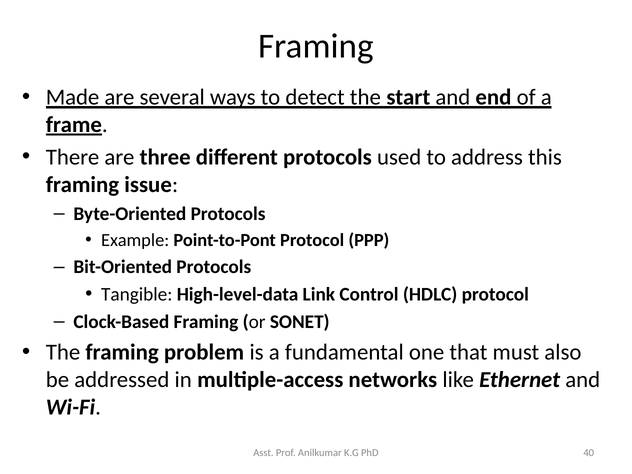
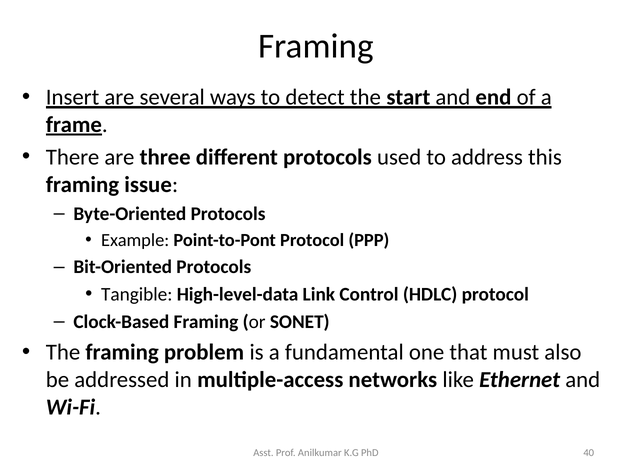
Made: Made -> Insert
